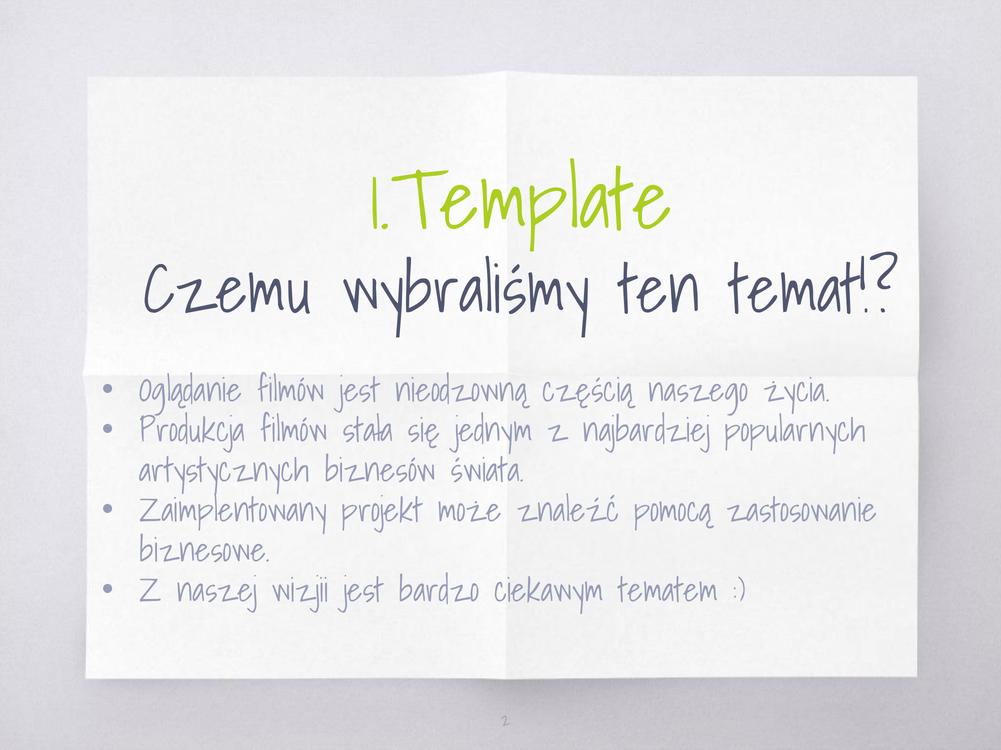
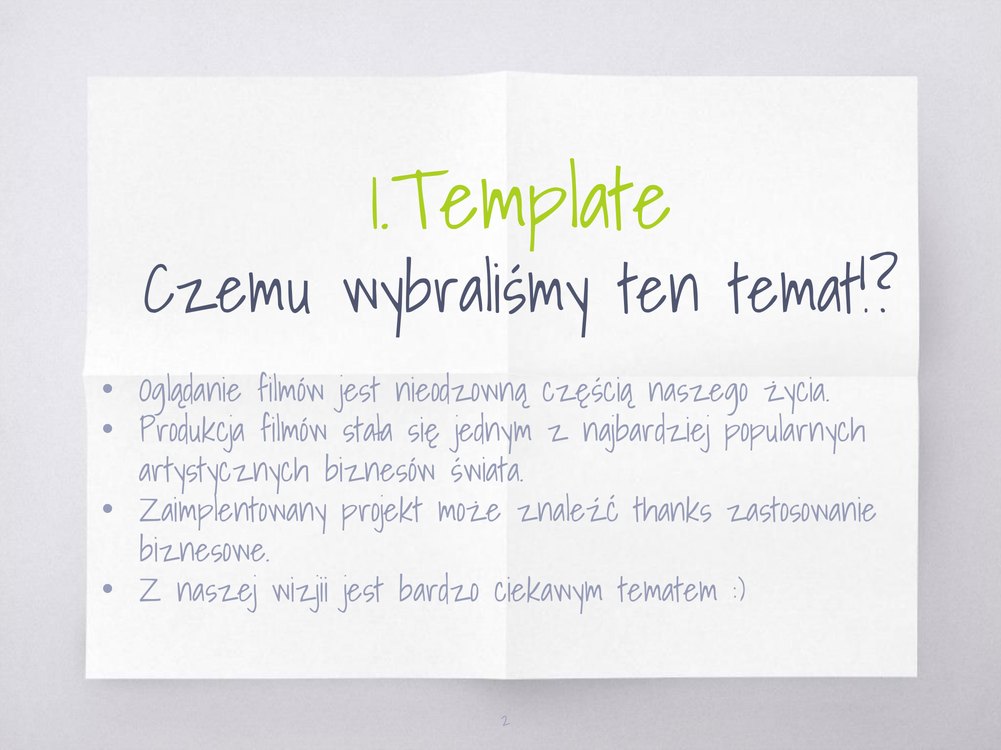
pomocą: pomocą -> thanks
